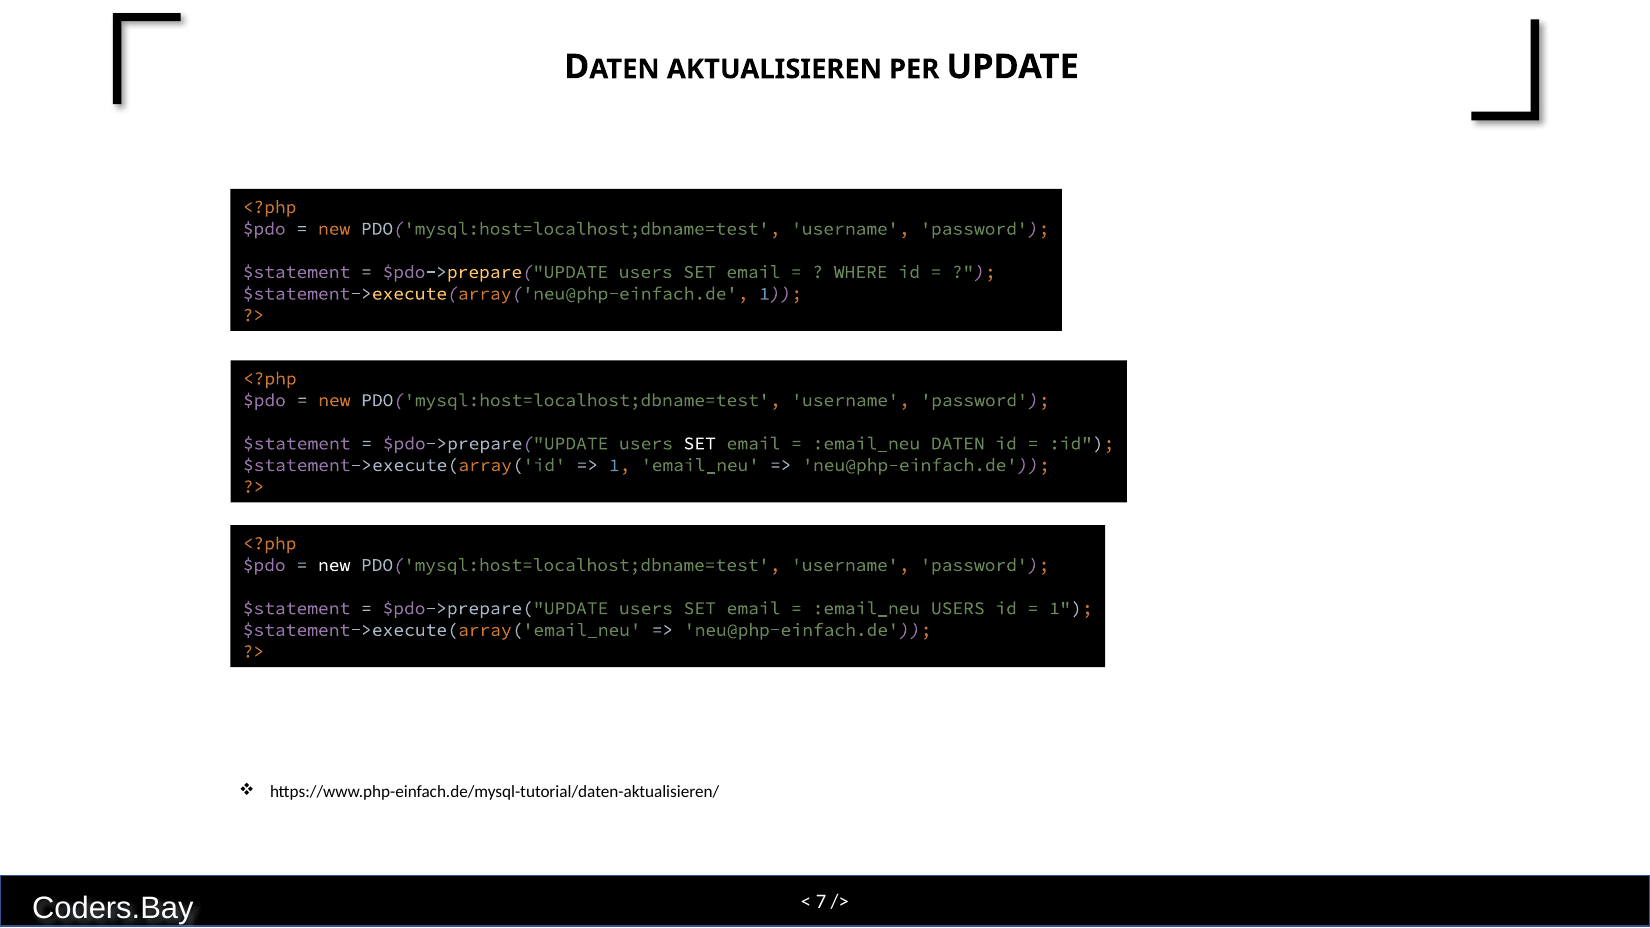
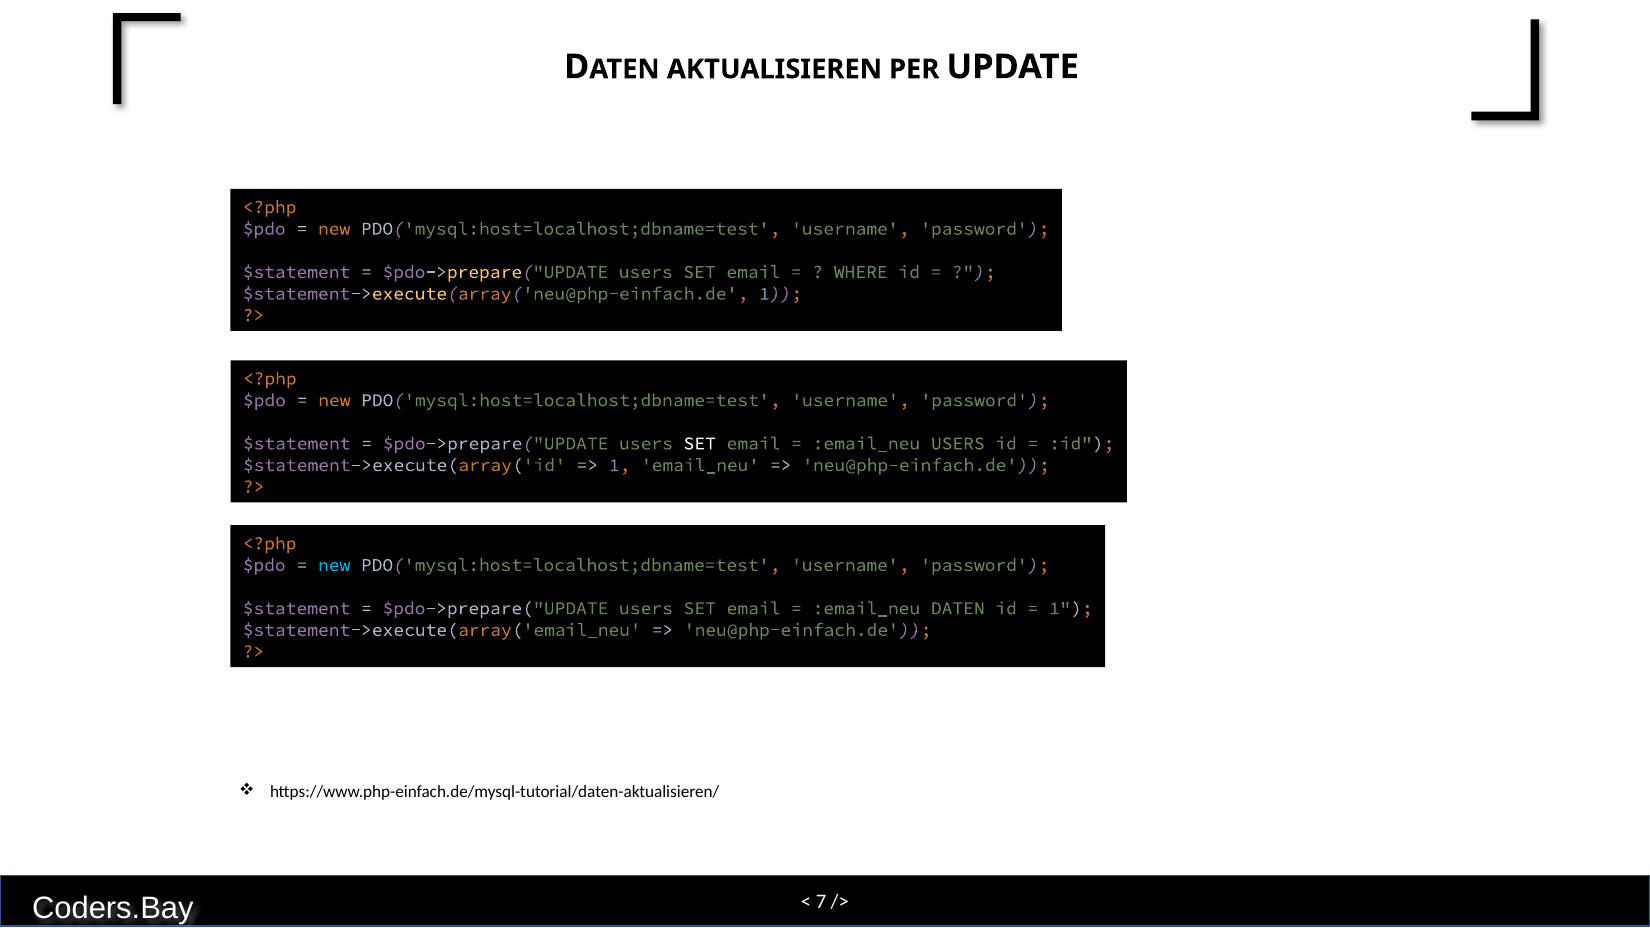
:email_neu DATEN: DATEN -> USERS
new at (334, 565) colour: white -> light blue
:email_neu USERS: USERS -> DATEN
